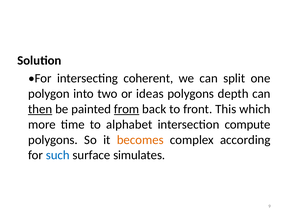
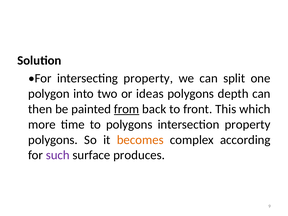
intersecting coherent: coherent -> property
then underline: present -> none
to alphabet: alphabet -> polygons
intersection compute: compute -> property
such colour: blue -> purple
simulates: simulates -> produces
